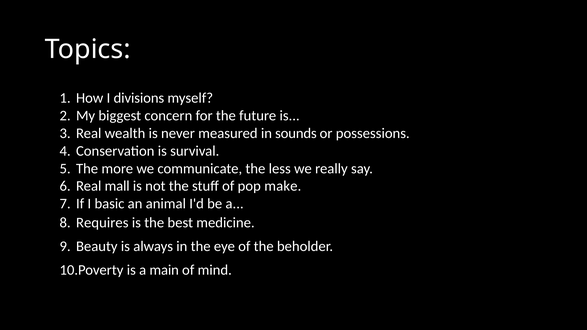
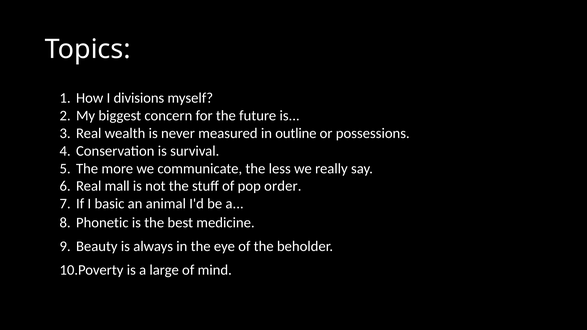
sounds: sounds -> outline
make: make -> order
Requires: Requires -> Phonetic
main: main -> large
